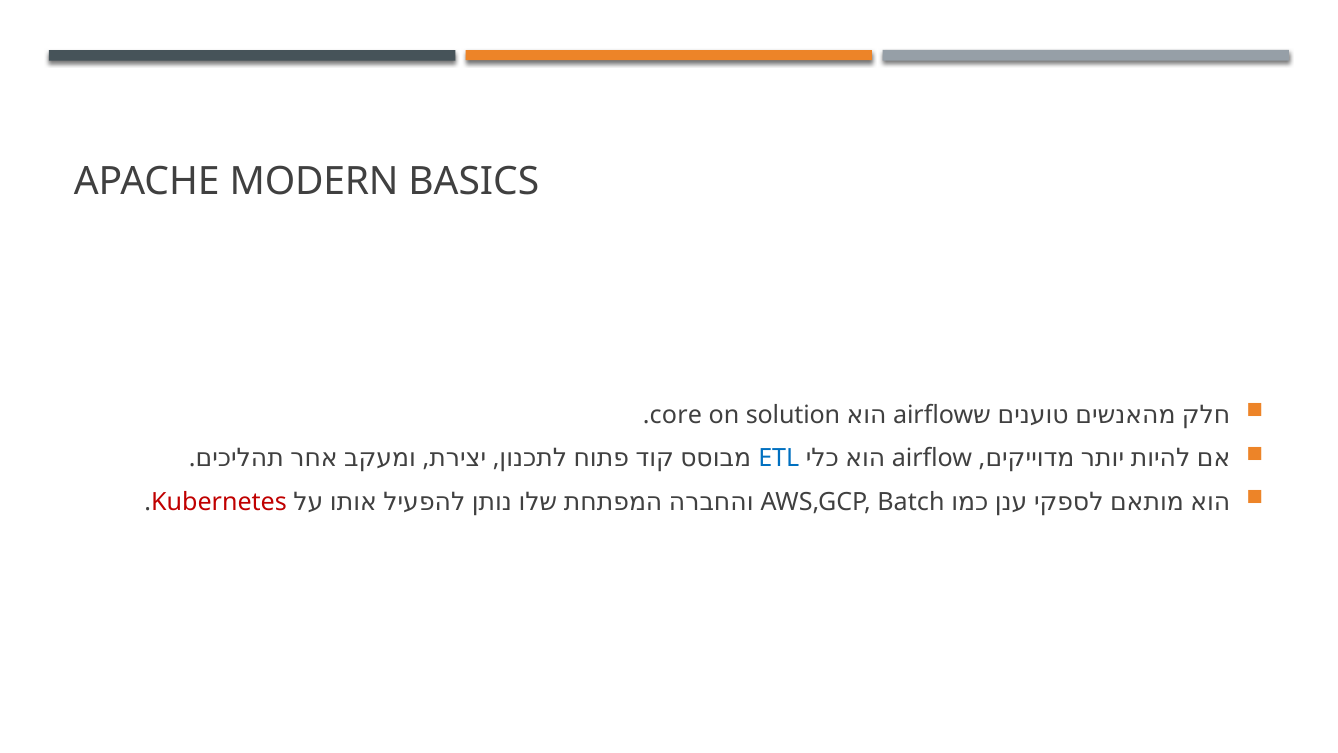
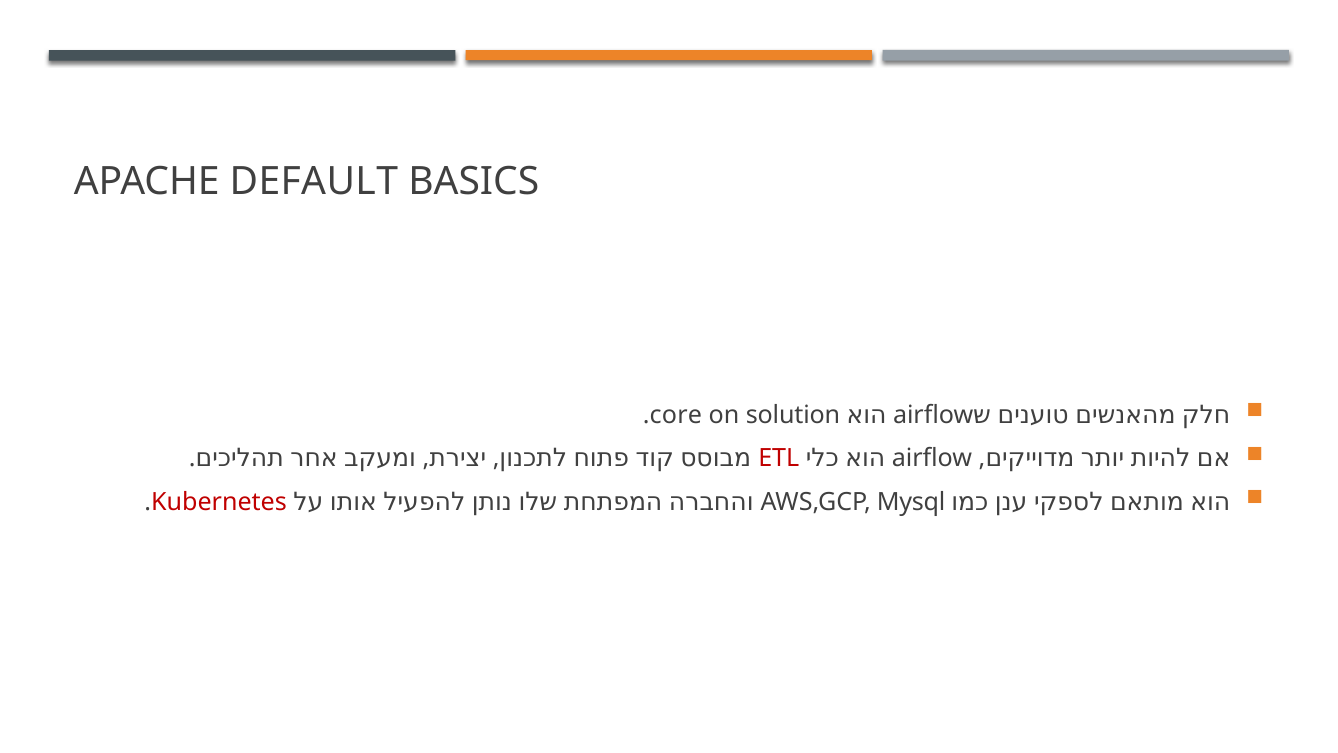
MODERN: MODERN -> DEFAULT
ETL colour: blue -> red
Batch: Batch -> Mysql
